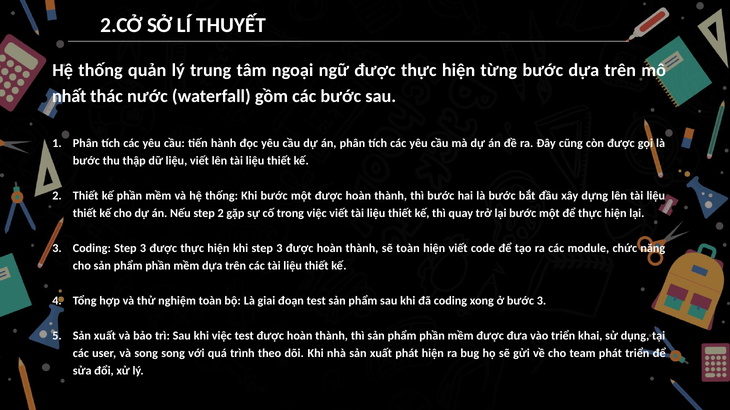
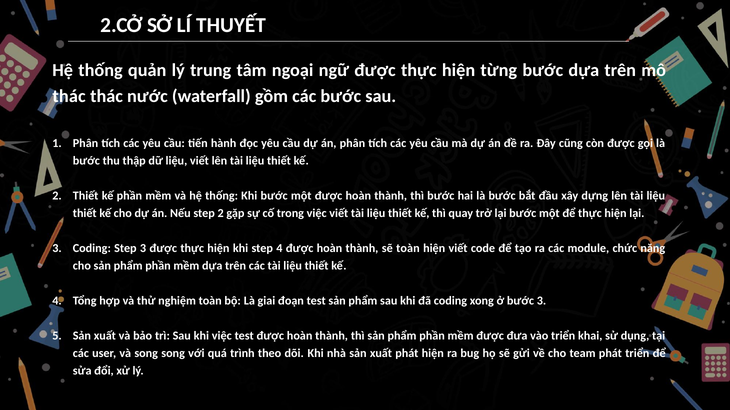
nhất at (69, 97): nhất -> thác
khi step 3: 3 -> 4
